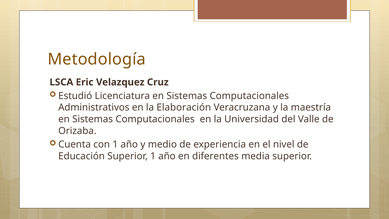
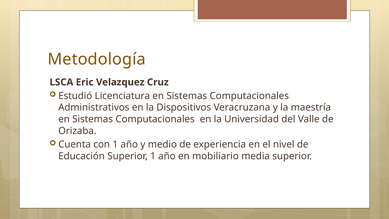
Elaboración: Elaboración -> Dispositivos
diferentes: diferentes -> mobiliario
